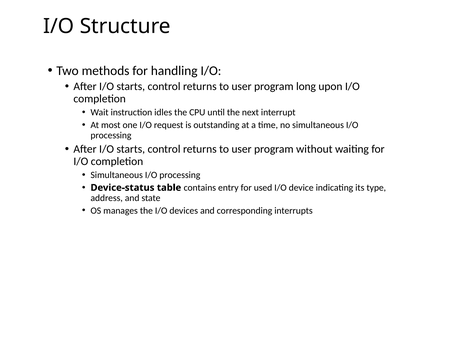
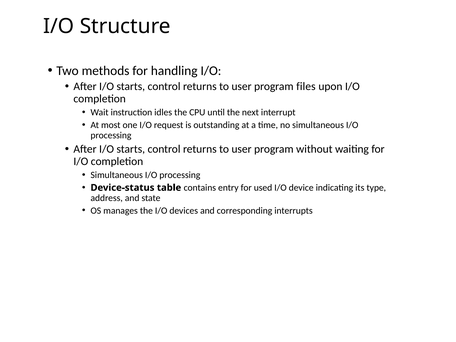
long: long -> files
